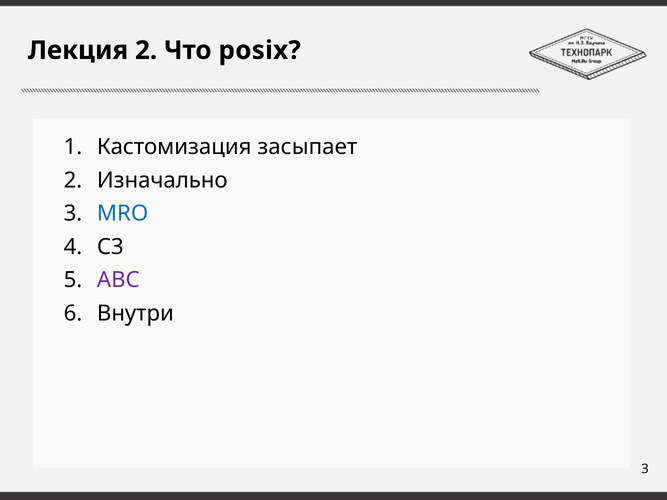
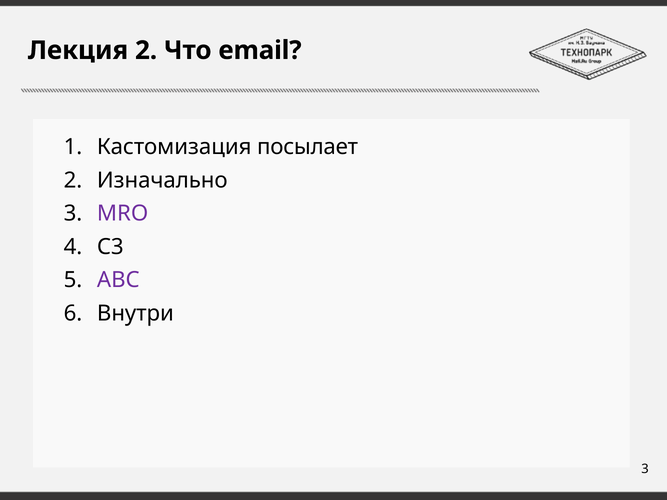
posix: posix -> email
засыпает: засыпает -> посылает
MRO colour: blue -> purple
